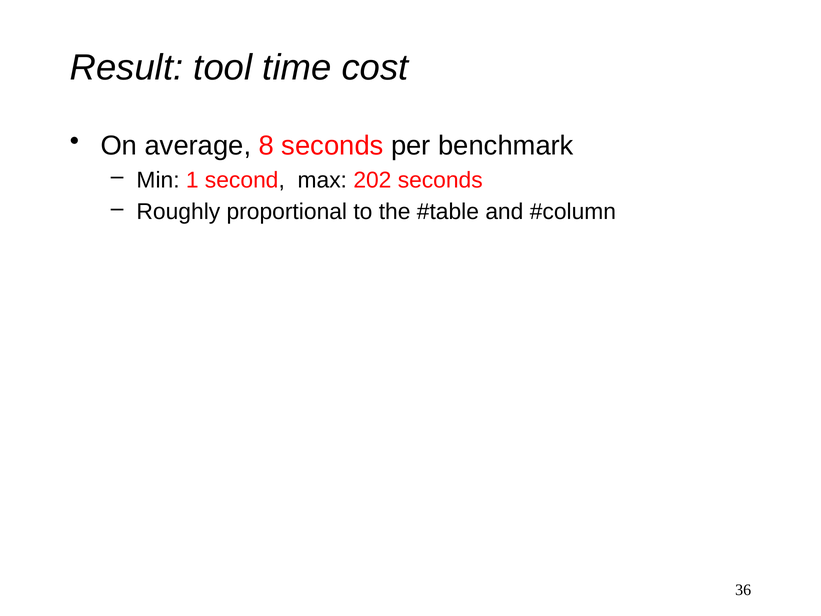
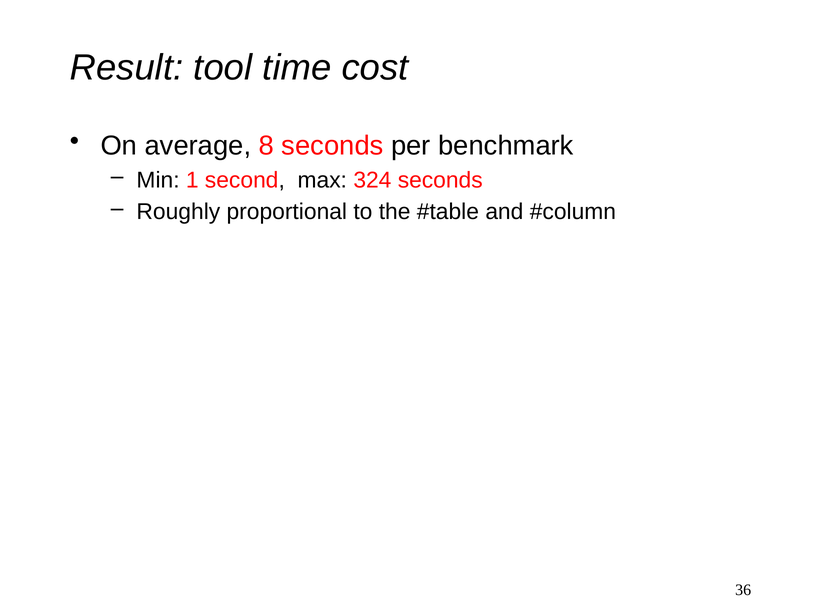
202: 202 -> 324
